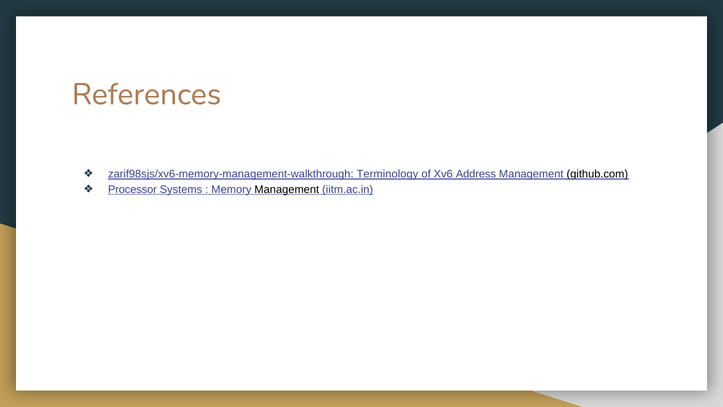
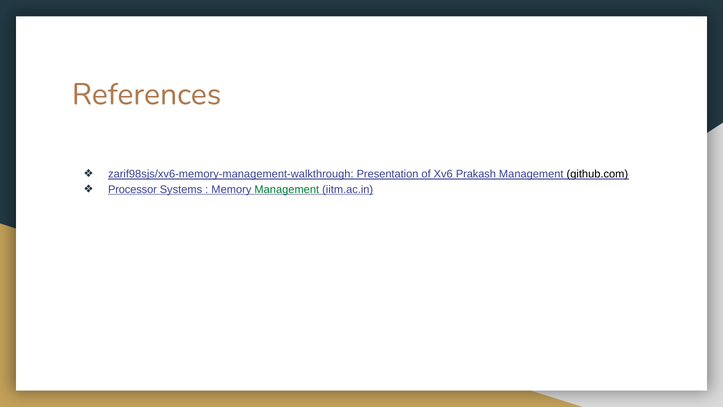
Terminology: Terminology -> Presentation
Address: Address -> Prakash
Management at (287, 189) colour: black -> green
